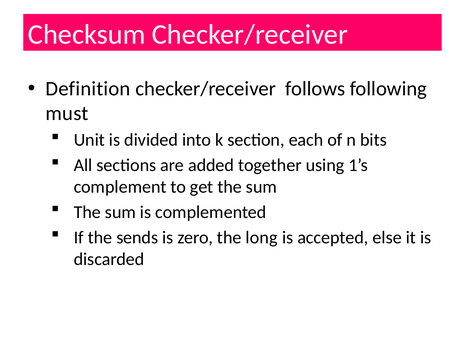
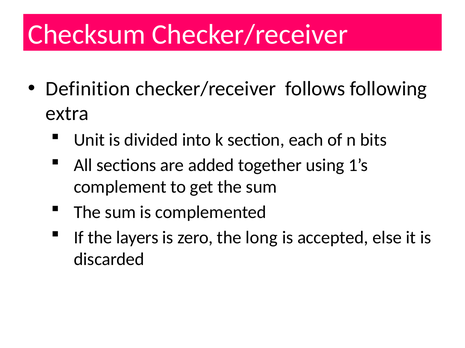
must: must -> extra
sends: sends -> layers
